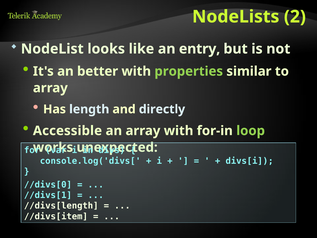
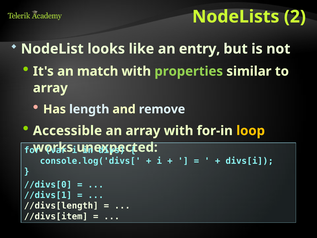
better: better -> match
directly: directly -> remove
loop colour: light green -> yellow
